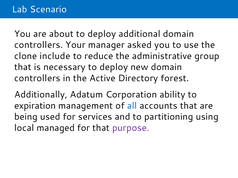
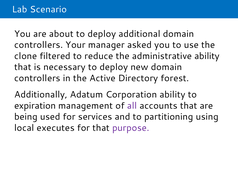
include: include -> filtered
administrative group: group -> ability
all colour: blue -> purple
managed: managed -> executes
